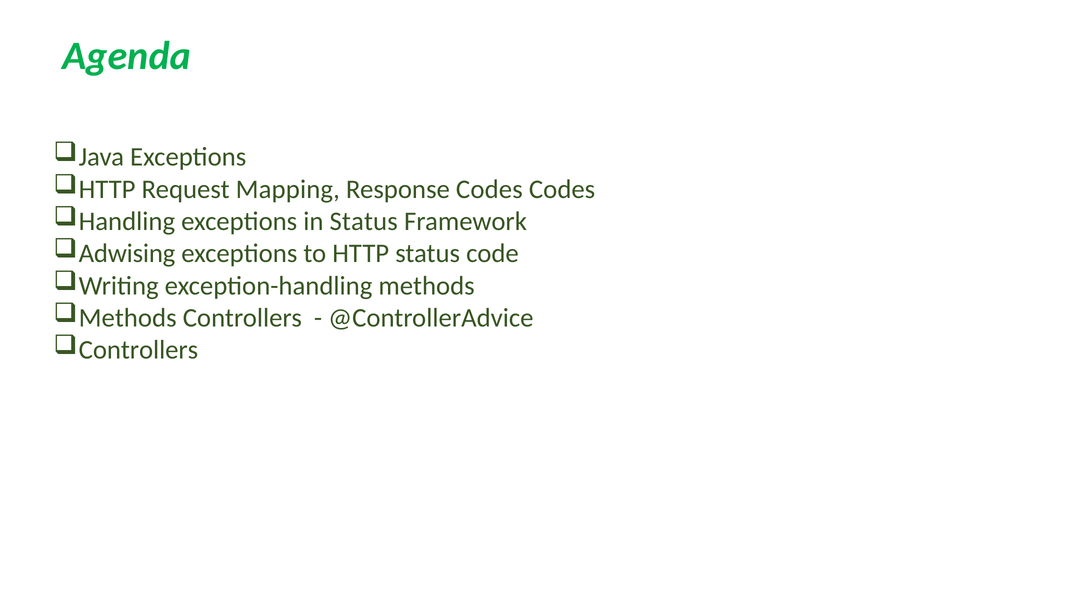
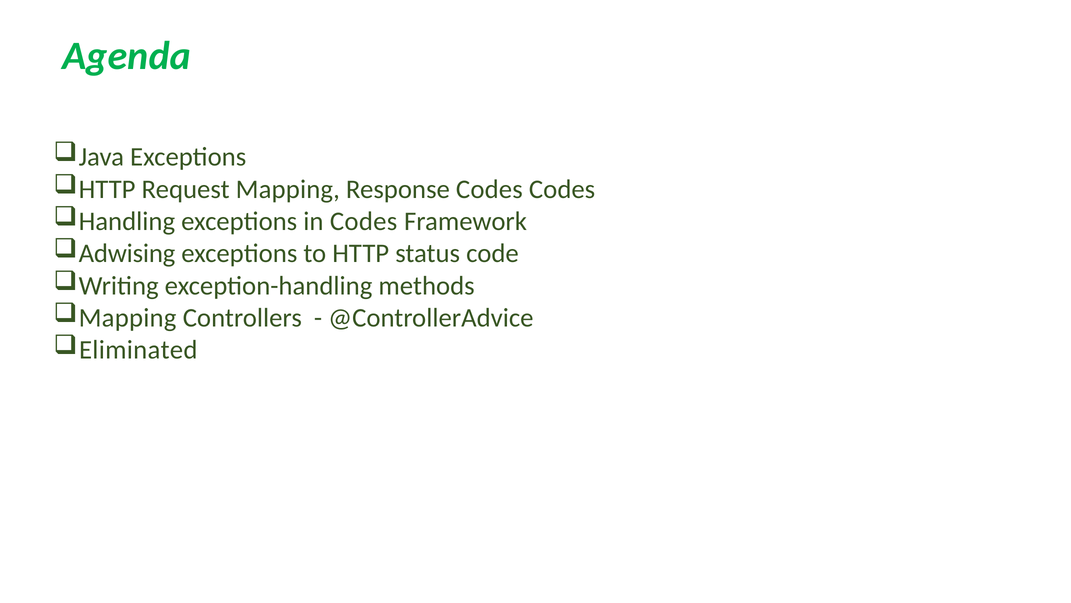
in Status: Status -> Codes
Methods at (128, 318): Methods -> Mapping
Controllers at (138, 350): Controllers -> Eliminated
